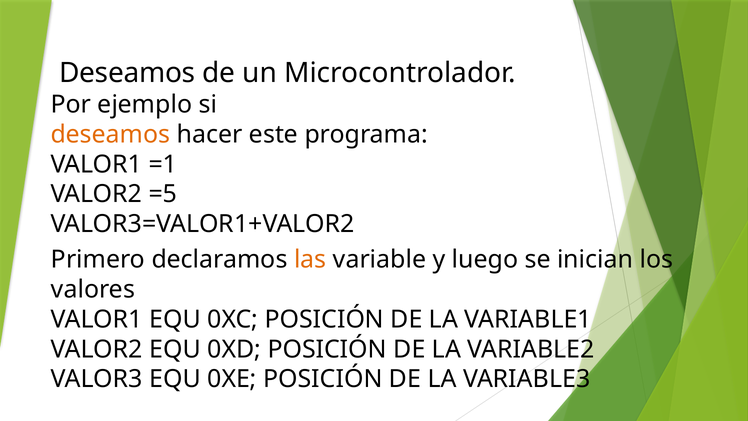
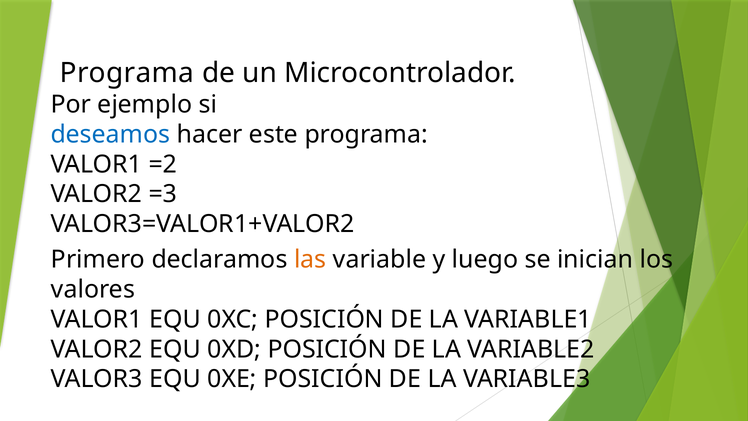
Deseamos at (127, 73): Deseamos -> Programa
deseamos at (110, 134) colour: orange -> blue
=1: =1 -> =2
=5: =5 -> =3
